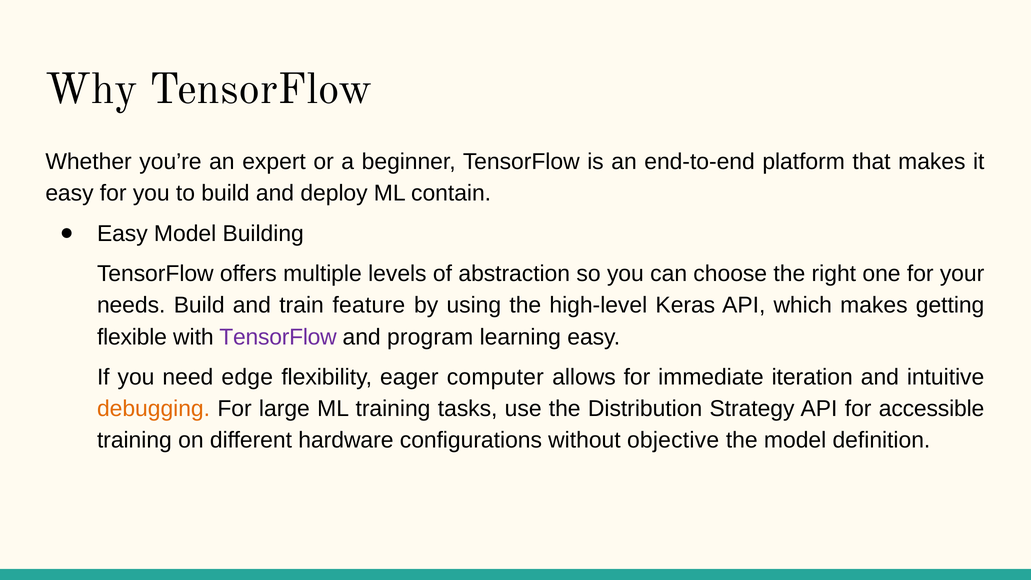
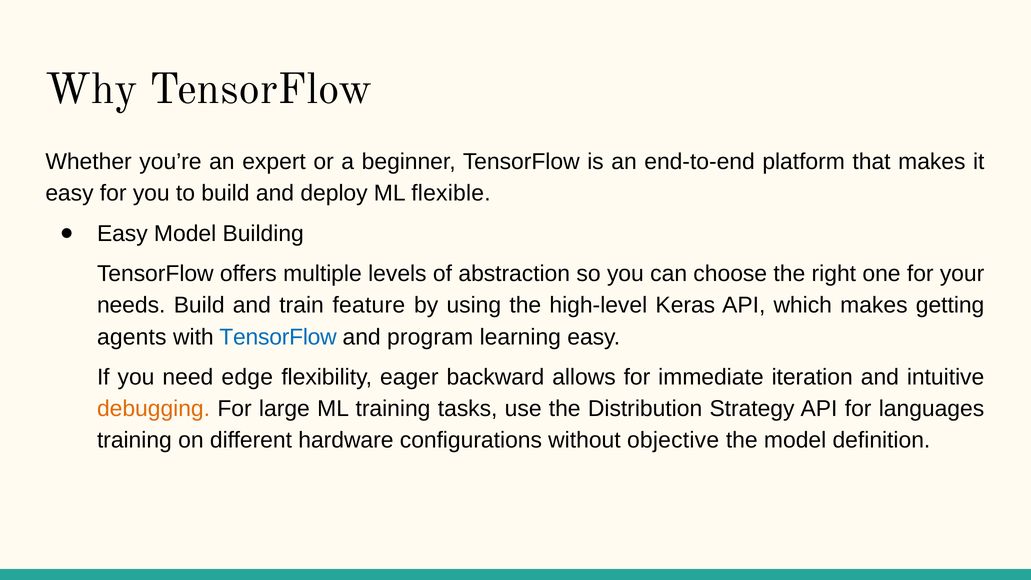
contain: contain -> flexible
flexible: flexible -> agents
TensorFlow at (278, 337) colour: purple -> blue
computer: computer -> backward
accessible: accessible -> languages
